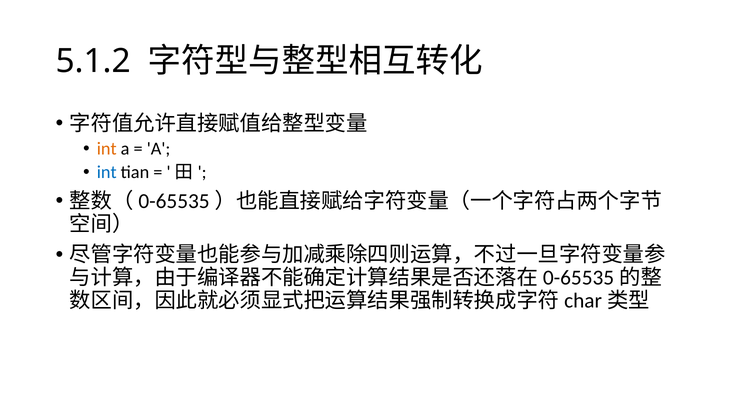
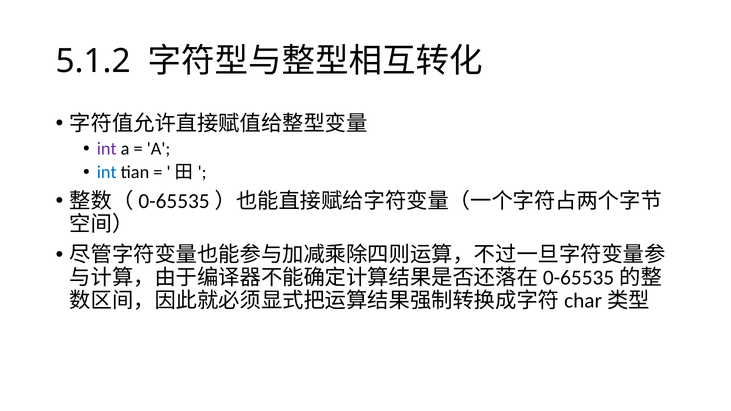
int at (107, 149) colour: orange -> purple
